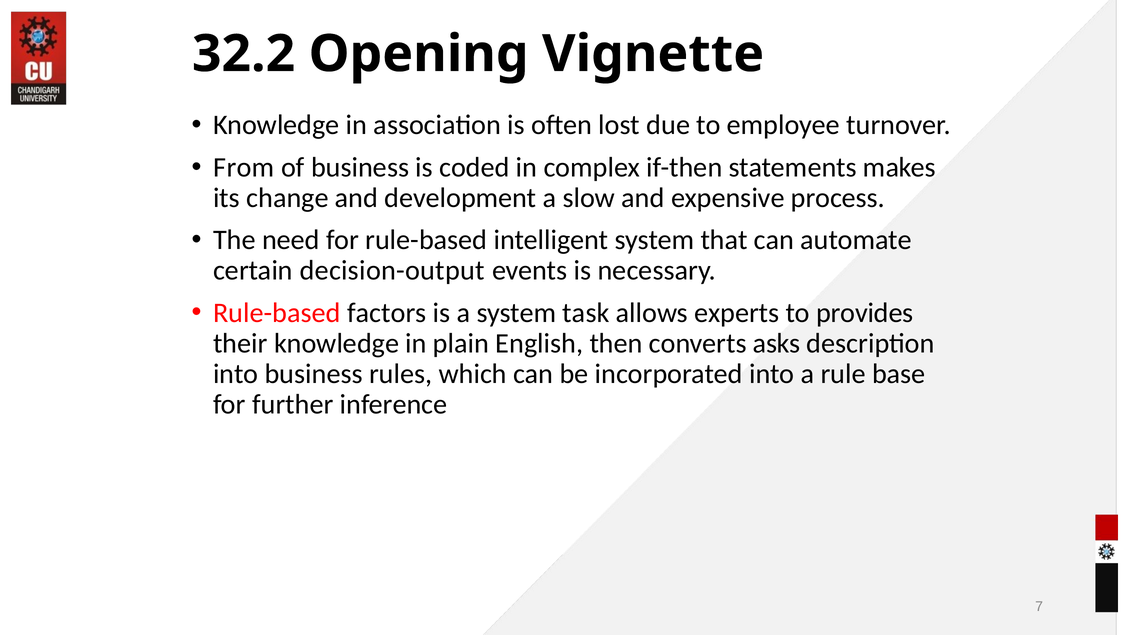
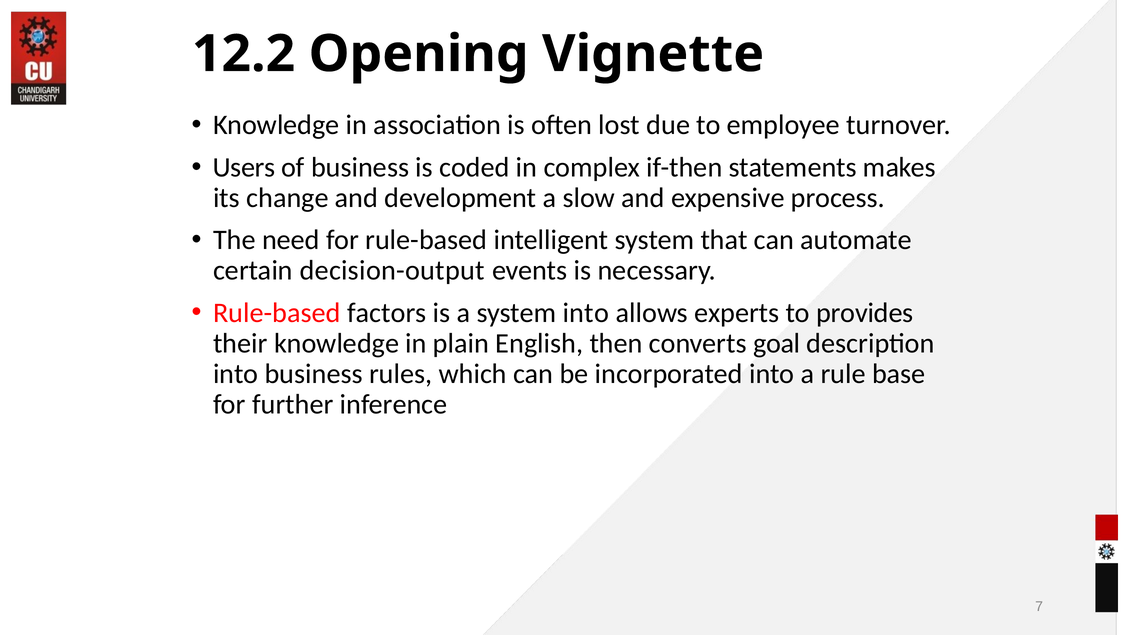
32.2: 32.2 -> 12.2
From: From -> Users
system task: task -> into
asks: asks -> goal
